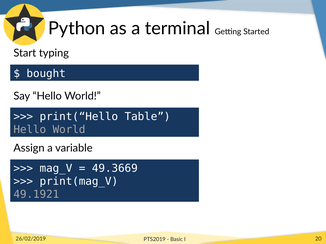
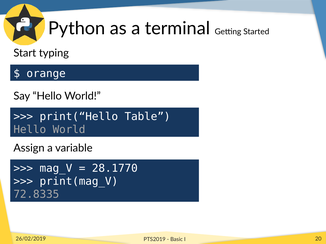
bought: bought -> orange
49.3669: 49.3669 -> 28.1770
49.1921: 49.1921 -> 72.8335
